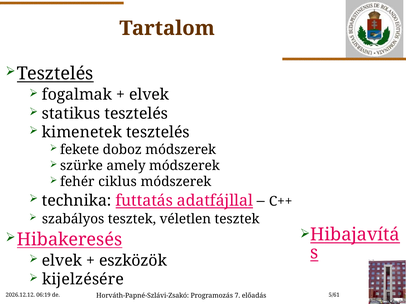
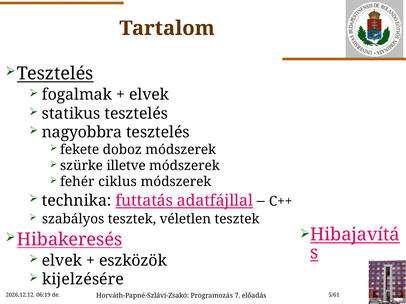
kimenetek: kimenetek -> nagyobbra
amely: amely -> illetve
